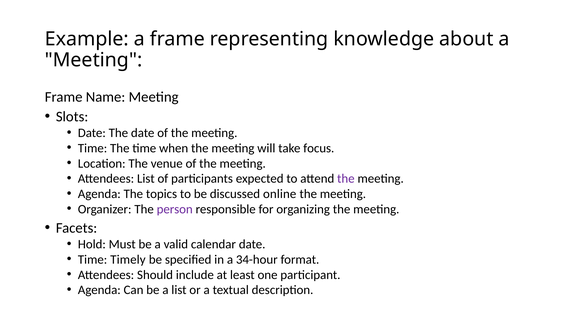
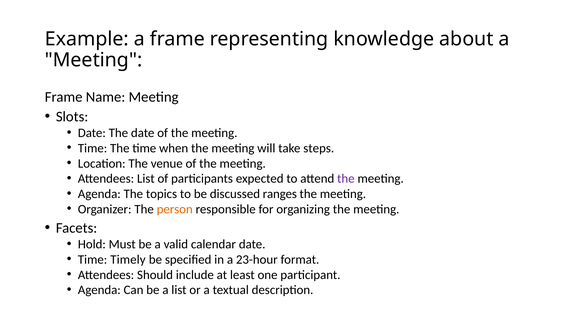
focus: focus -> steps
online: online -> ranges
person colour: purple -> orange
34-hour: 34-hour -> 23-hour
